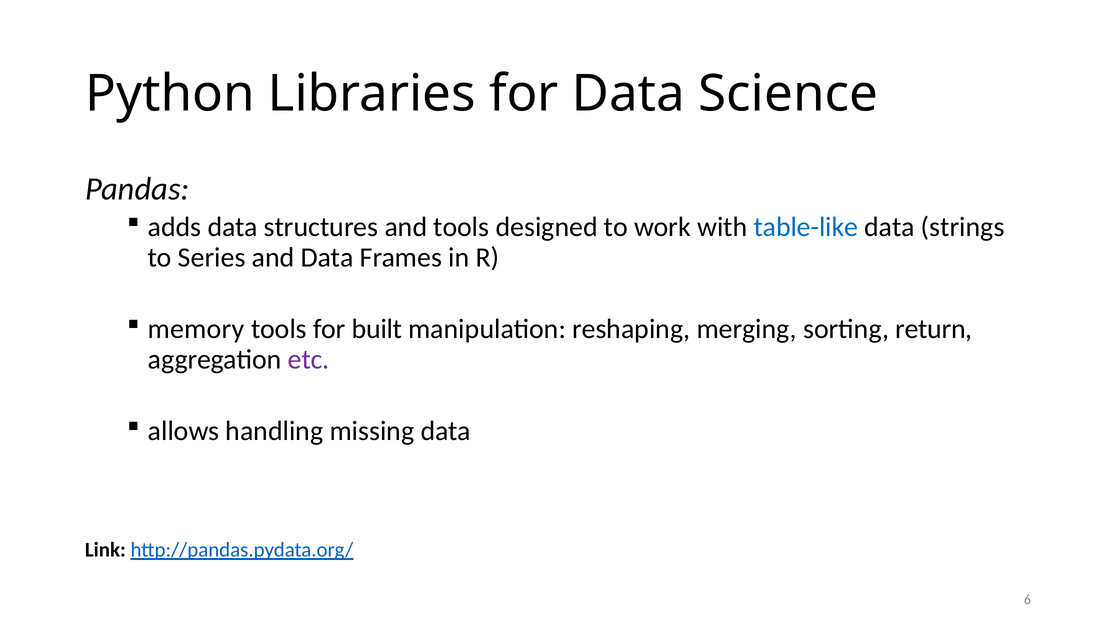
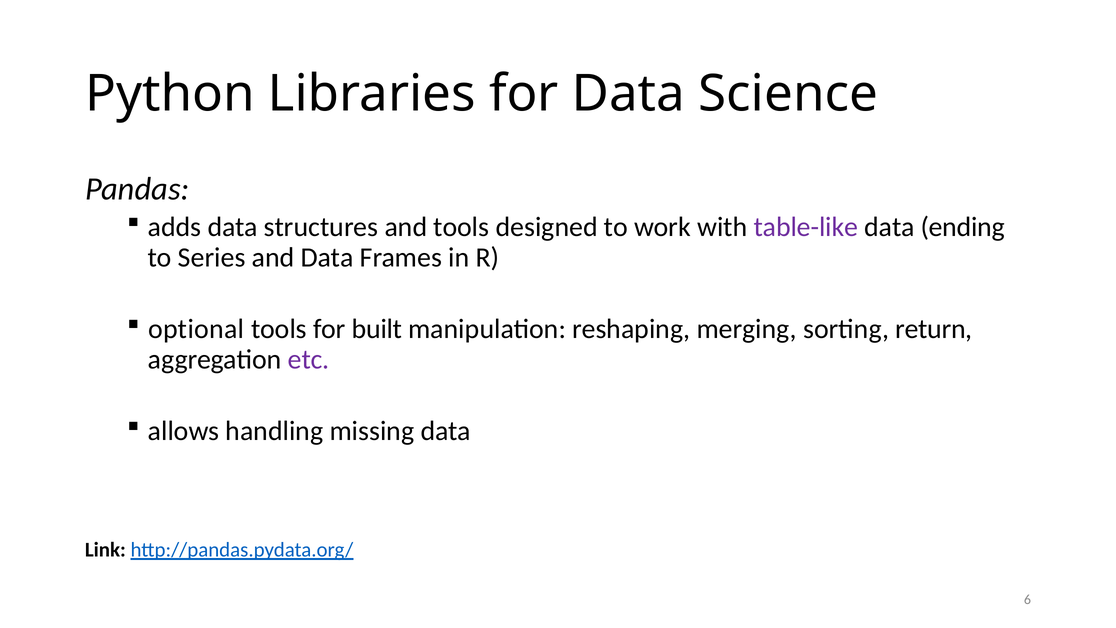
table-like colour: blue -> purple
strings: strings -> ending
memory: memory -> optional
